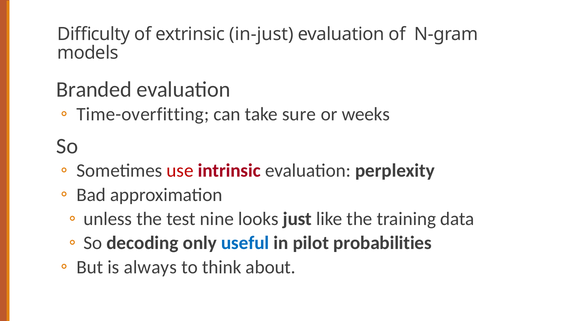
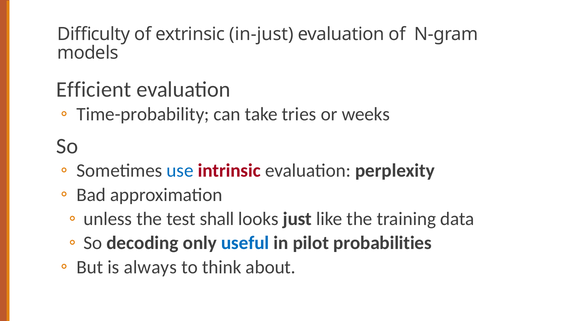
Branded: Branded -> Efficient
Time-overfitting: Time-overfitting -> Time-probability
sure: sure -> tries
use colour: red -> blue
nine: nine -> shall
